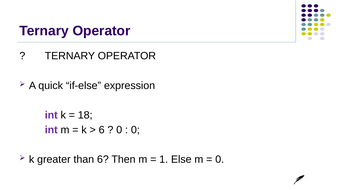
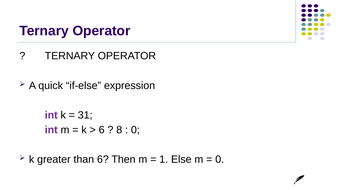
18: 18 -> 31
0 at (119, 130): 0 -> 8
